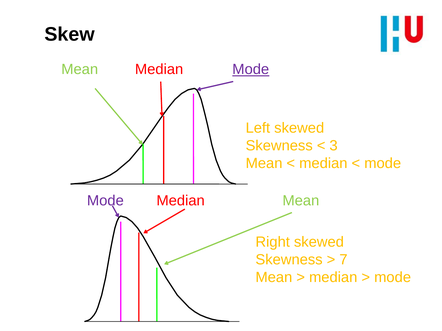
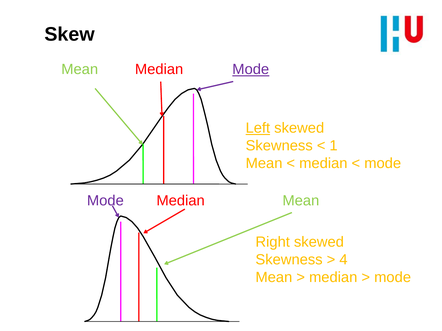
Left underline: none -> present
3: 3 -> 1
7: 7 -> 4
